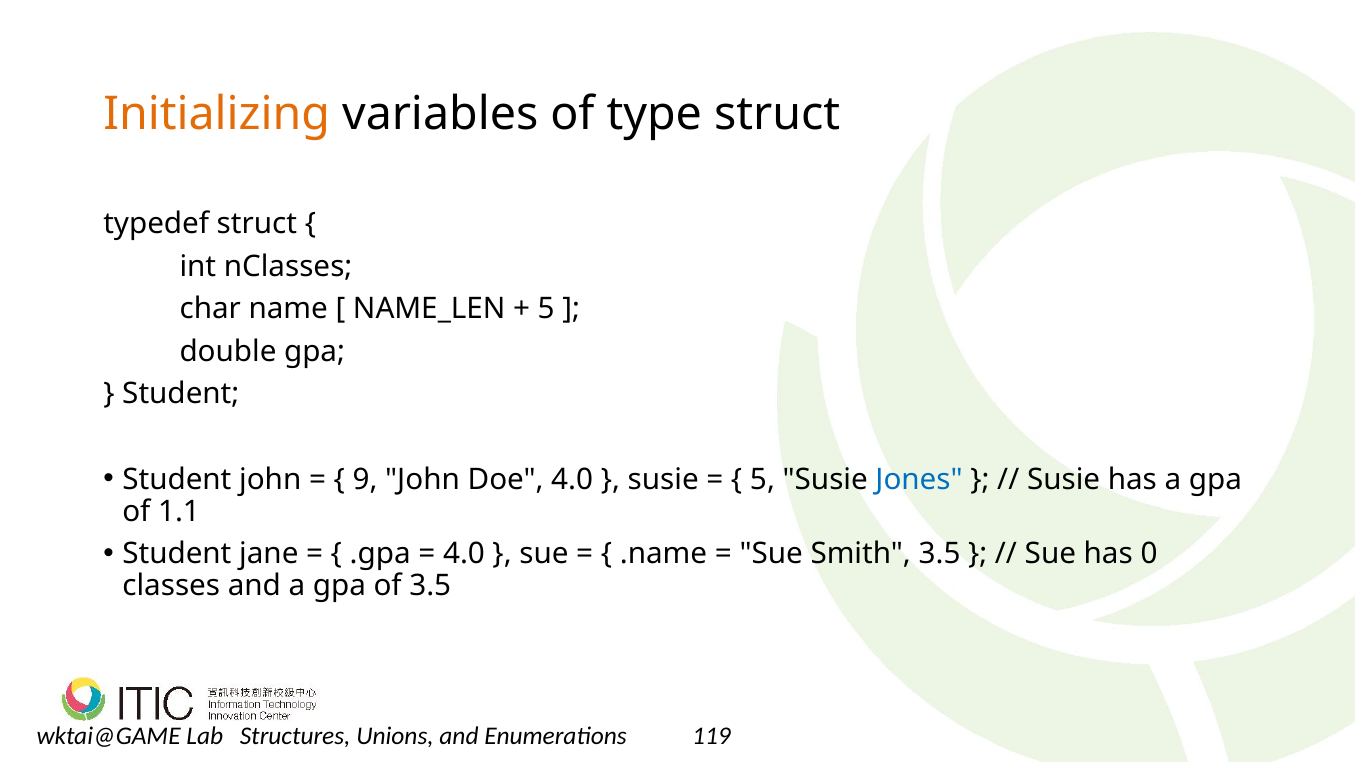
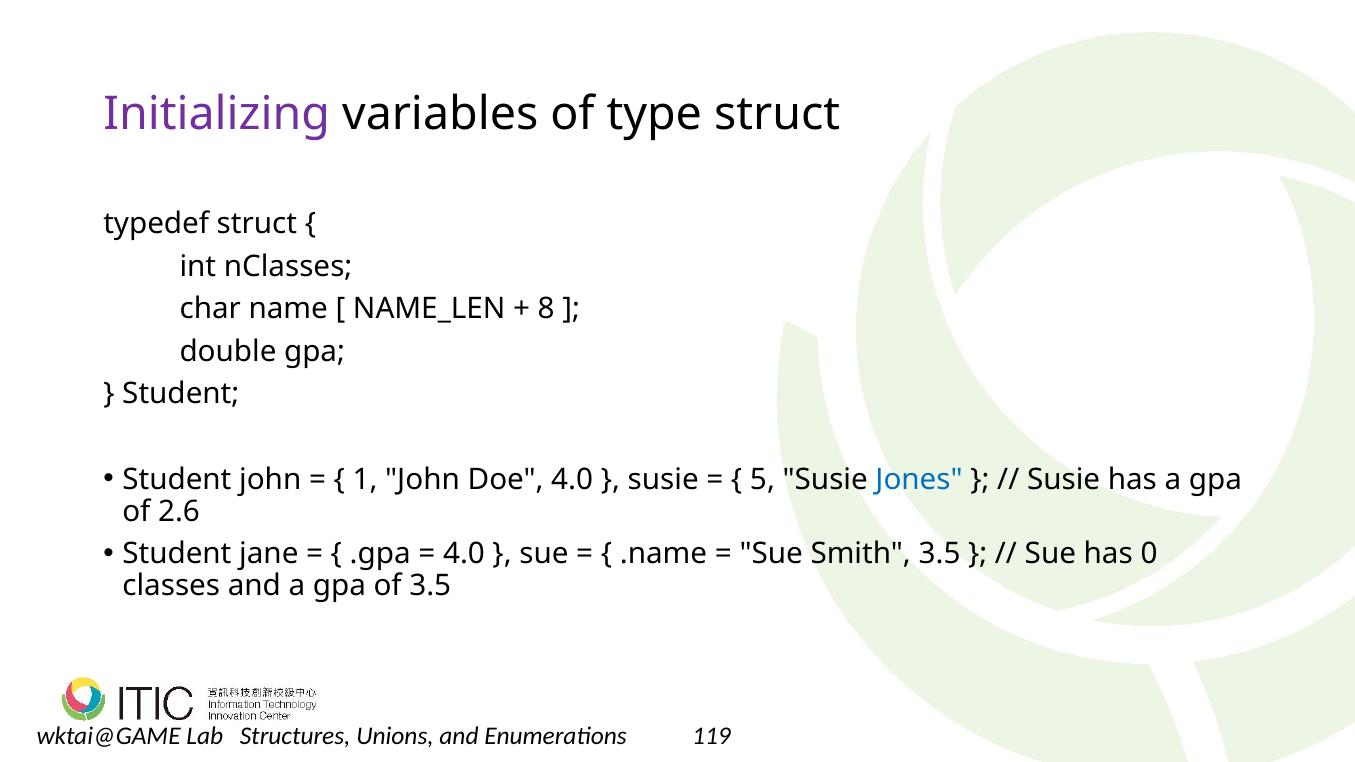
Initializing colour: orange -> purple
5 at (546, 309): 5 -> 8
9: 9 -> 1
1.1: 1.1 -> 2.6
